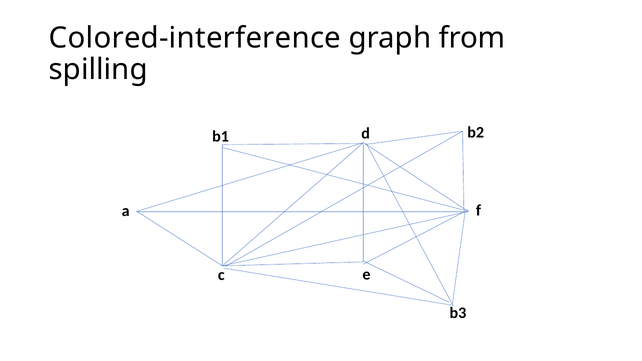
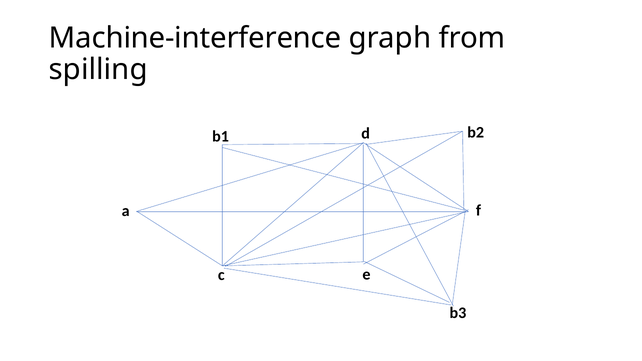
Colored-interference: Colored-interference -> Machine-interference
